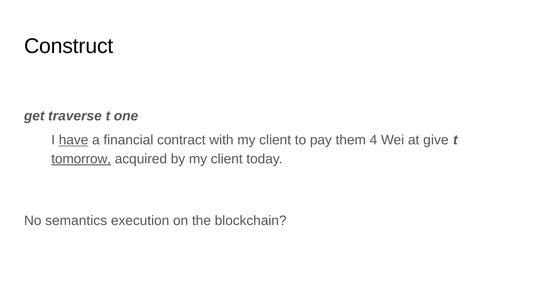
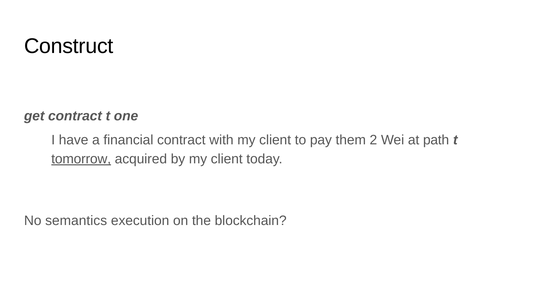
get traverse: traverse -> contract
have underline: present -> none
4: 4 -> 2
give: give -> path
